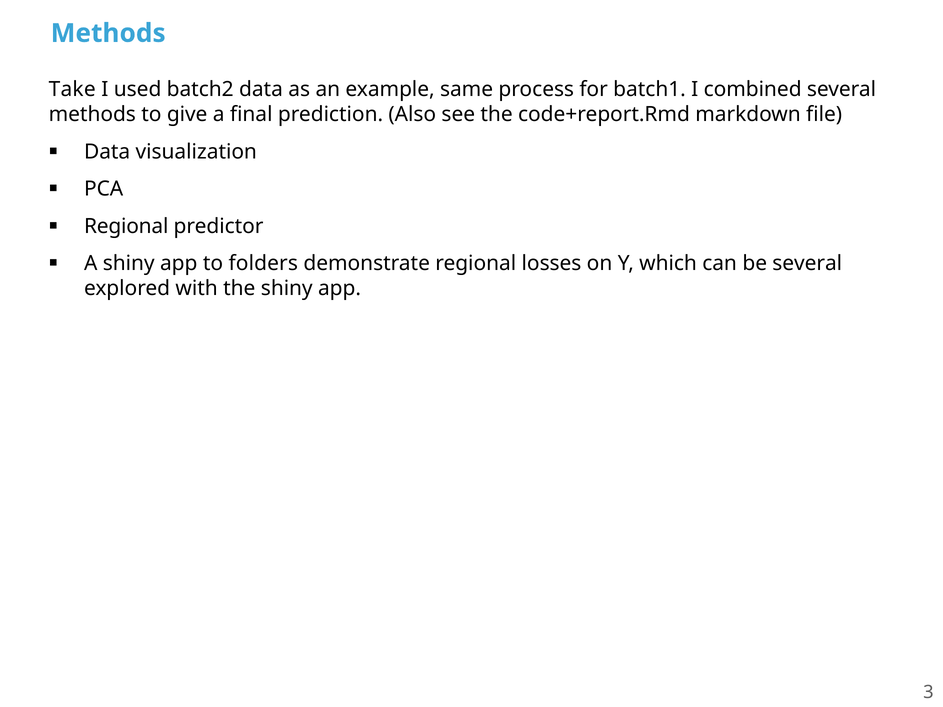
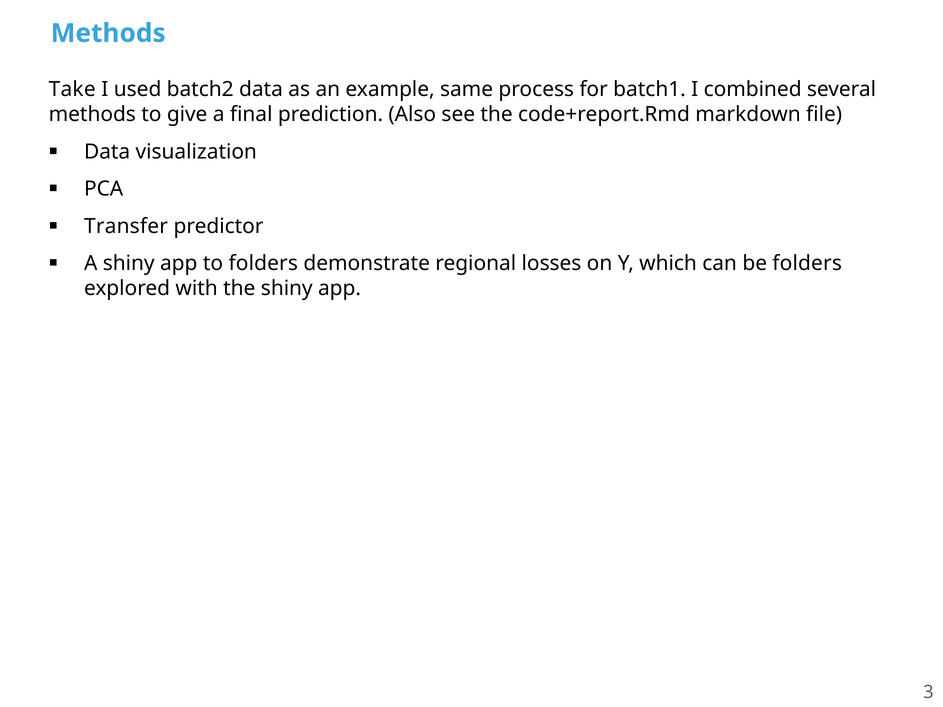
Regional at (126, 226): Regional -> Transfer
be several: several -> folders
